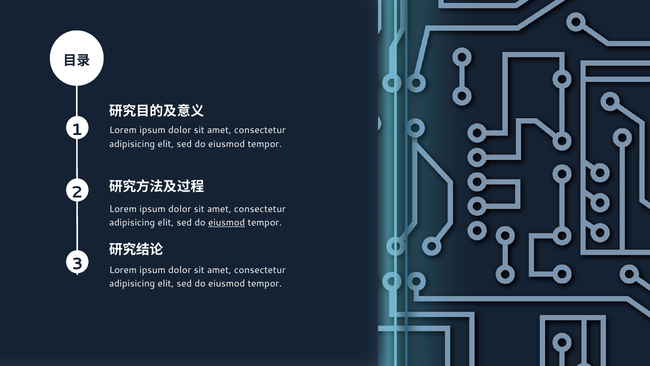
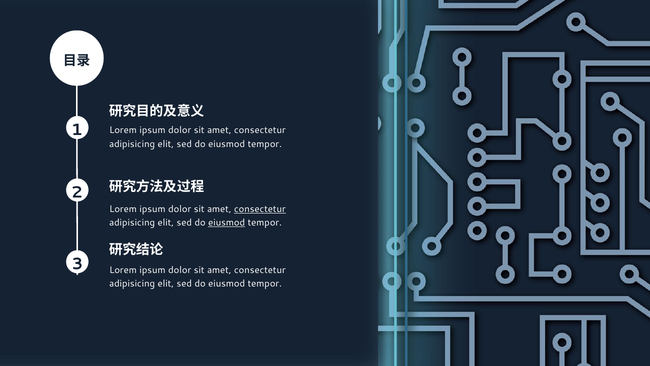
consectetur at (260, 209) underline: none -> present
